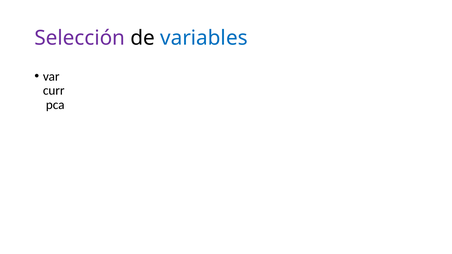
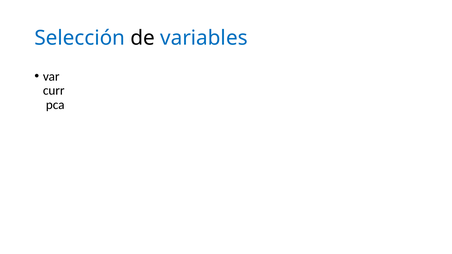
Selección colour: purple -> blue
